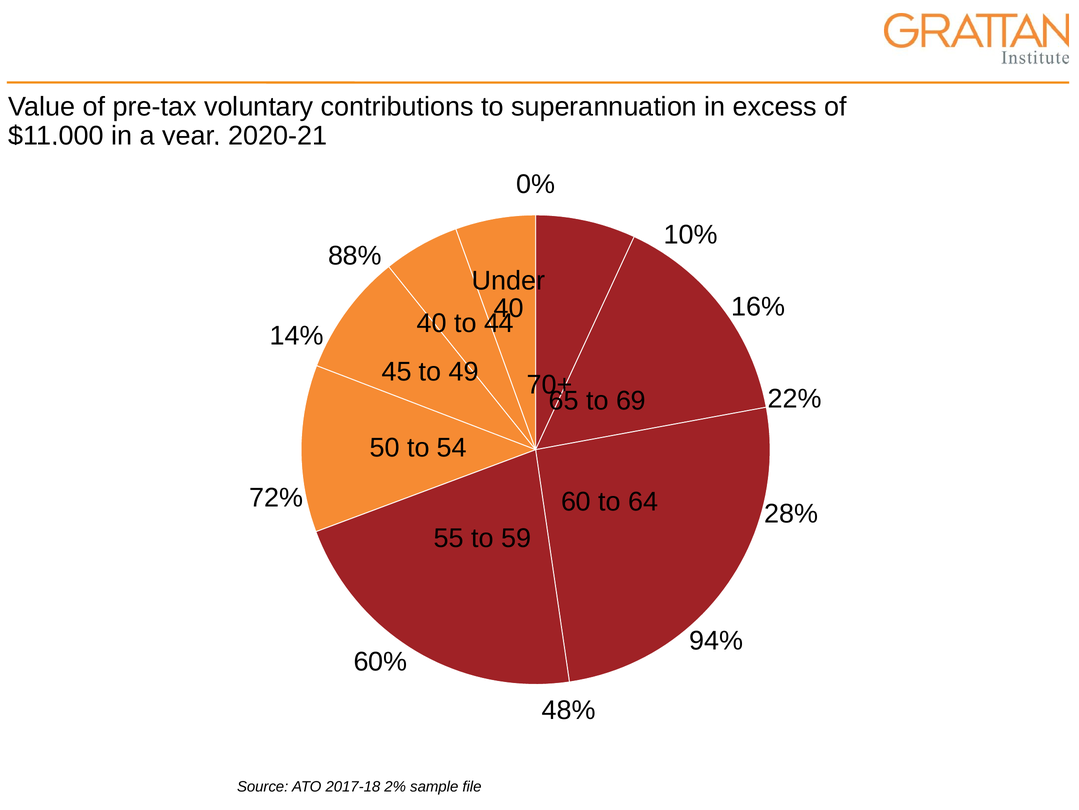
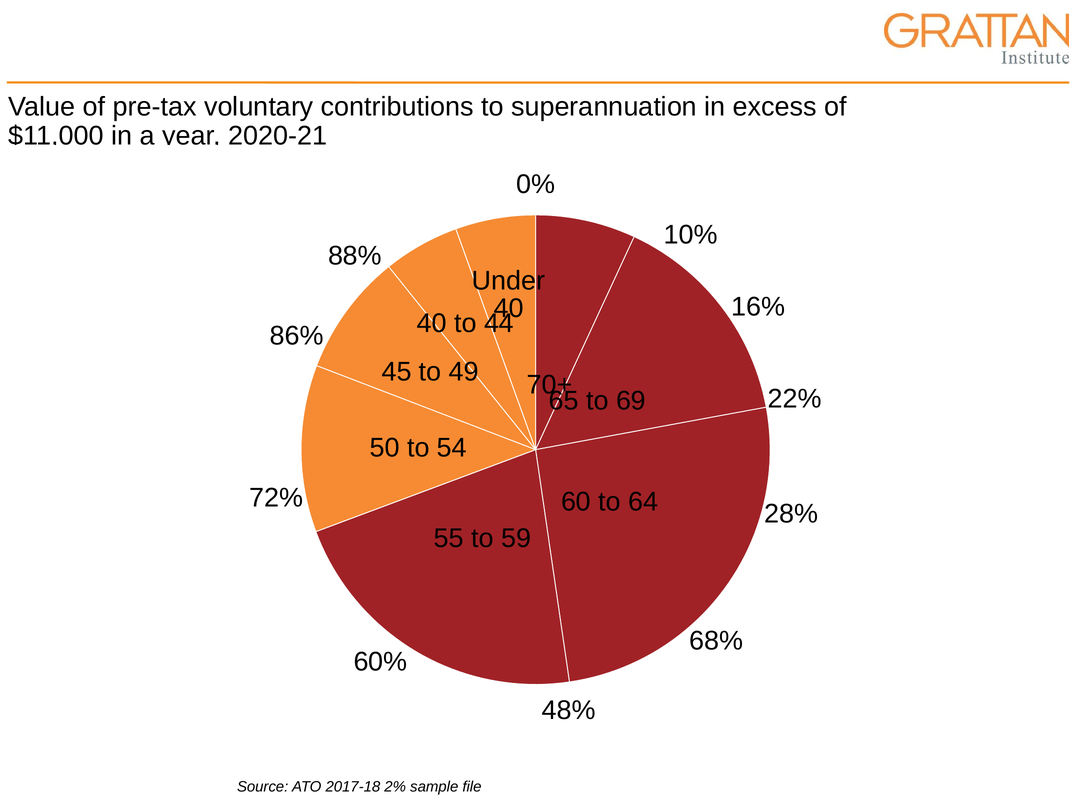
14%: 14% -> 86%
94%: 94% -> 68%
